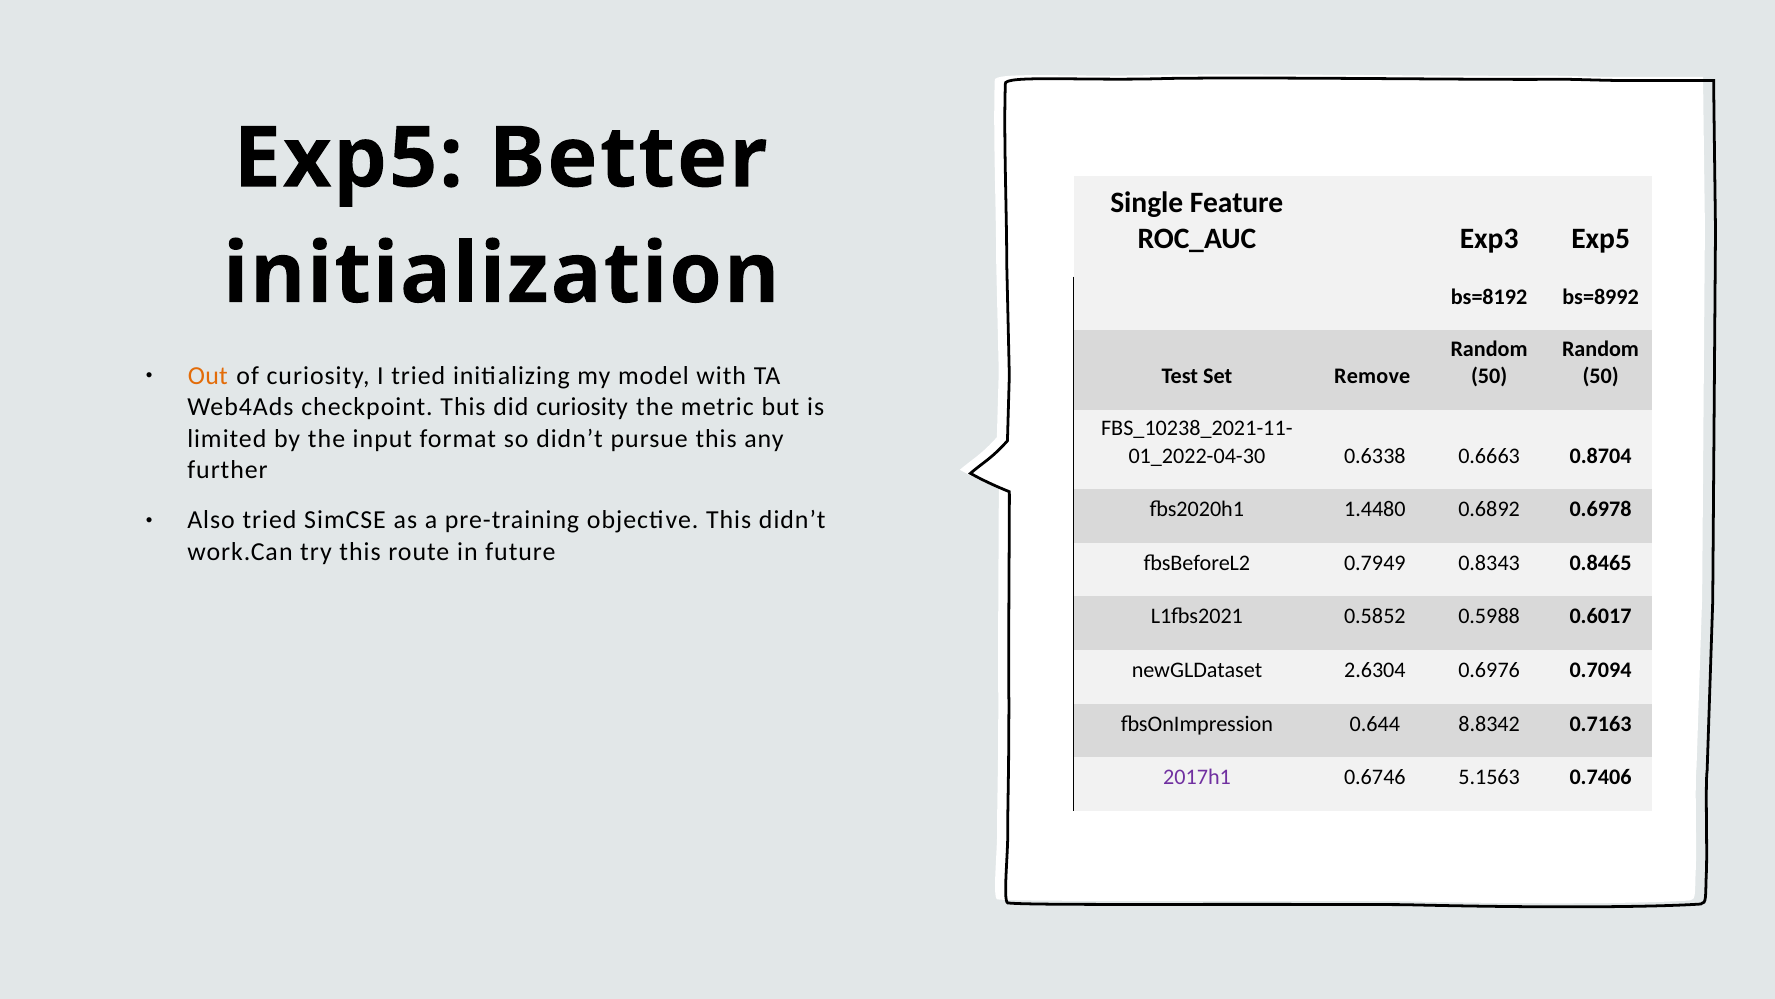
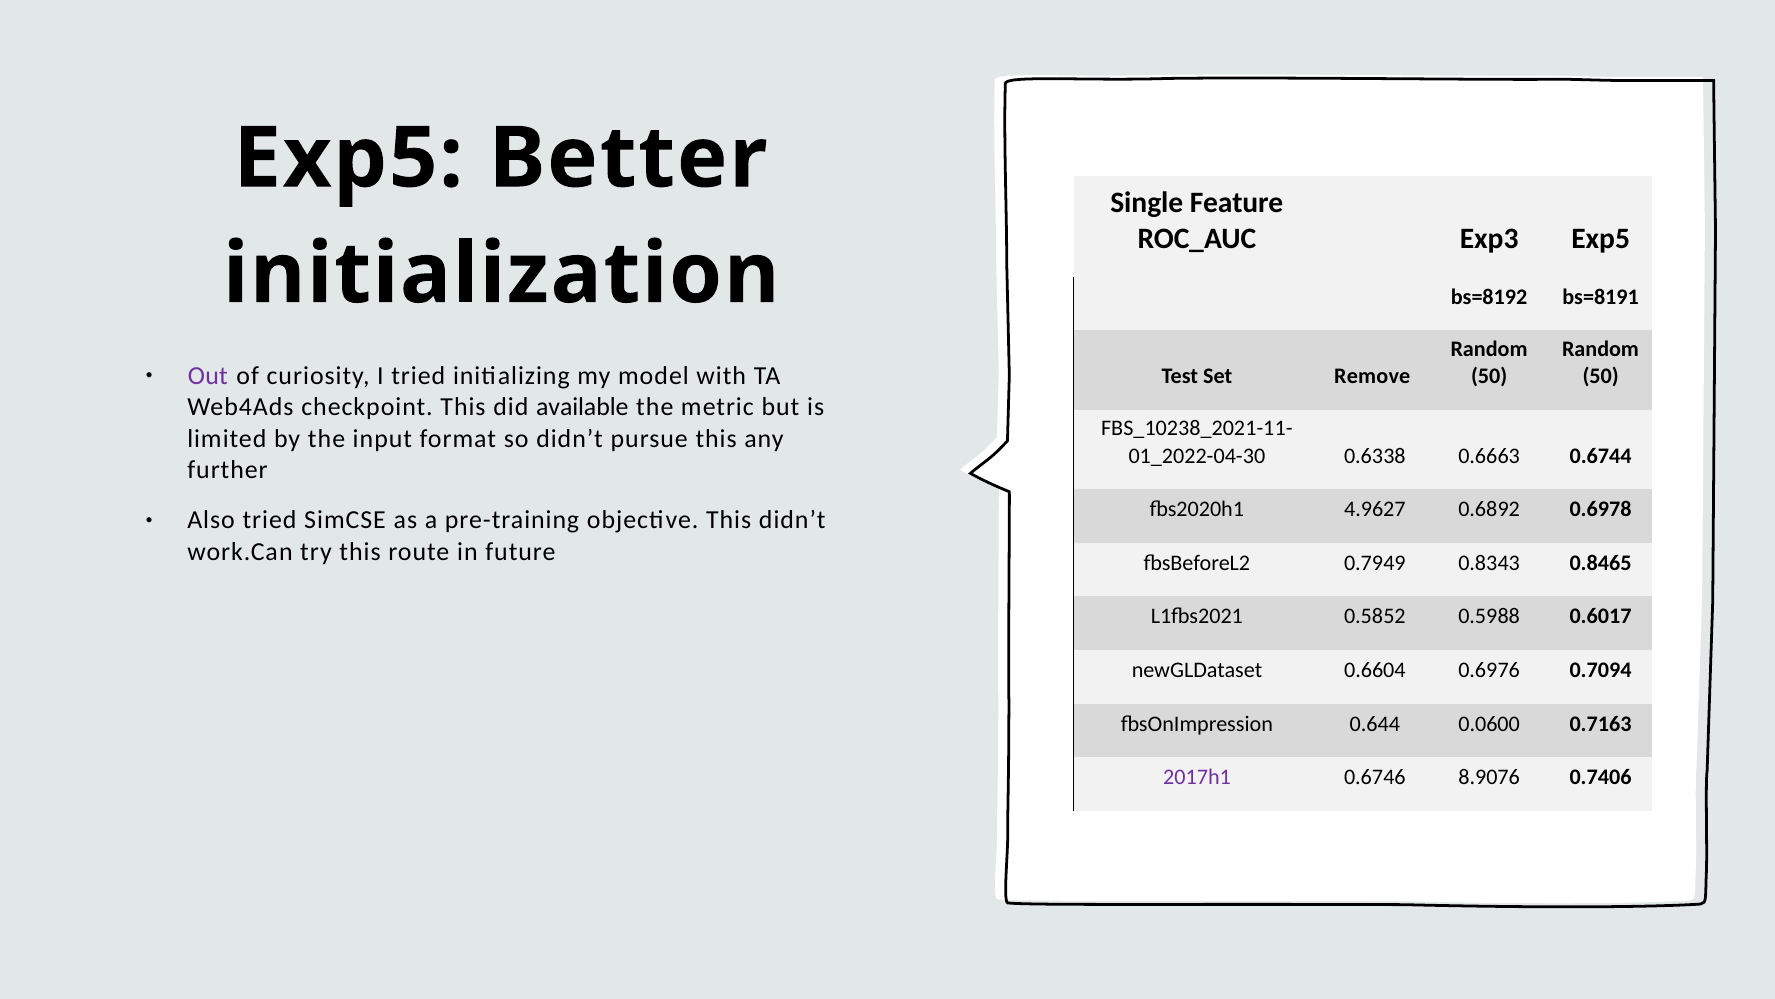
bs=8992: bs=8992 -> bs=8191
Out colour: orange -> purple
did curiosity: curiosity -> available
0.8704: 0.8704 -> 0.6744
1.4480: 1.4480 -> 4.9627
2.6304: 2.6304 -> 0.6604
8.8342: 8.8342 -> 0.0600
5.1563: 5.1563 -> 8.9076
